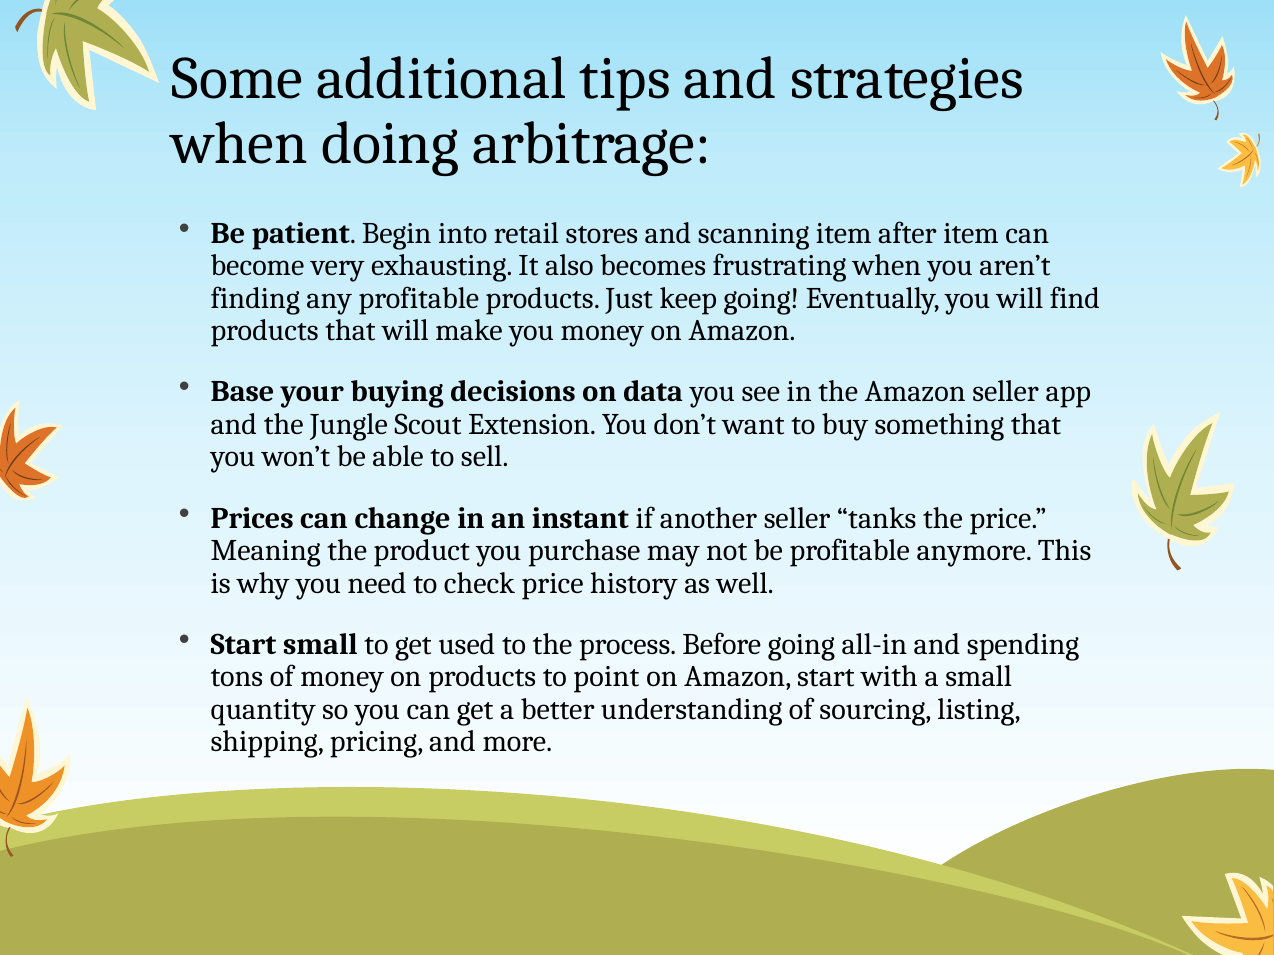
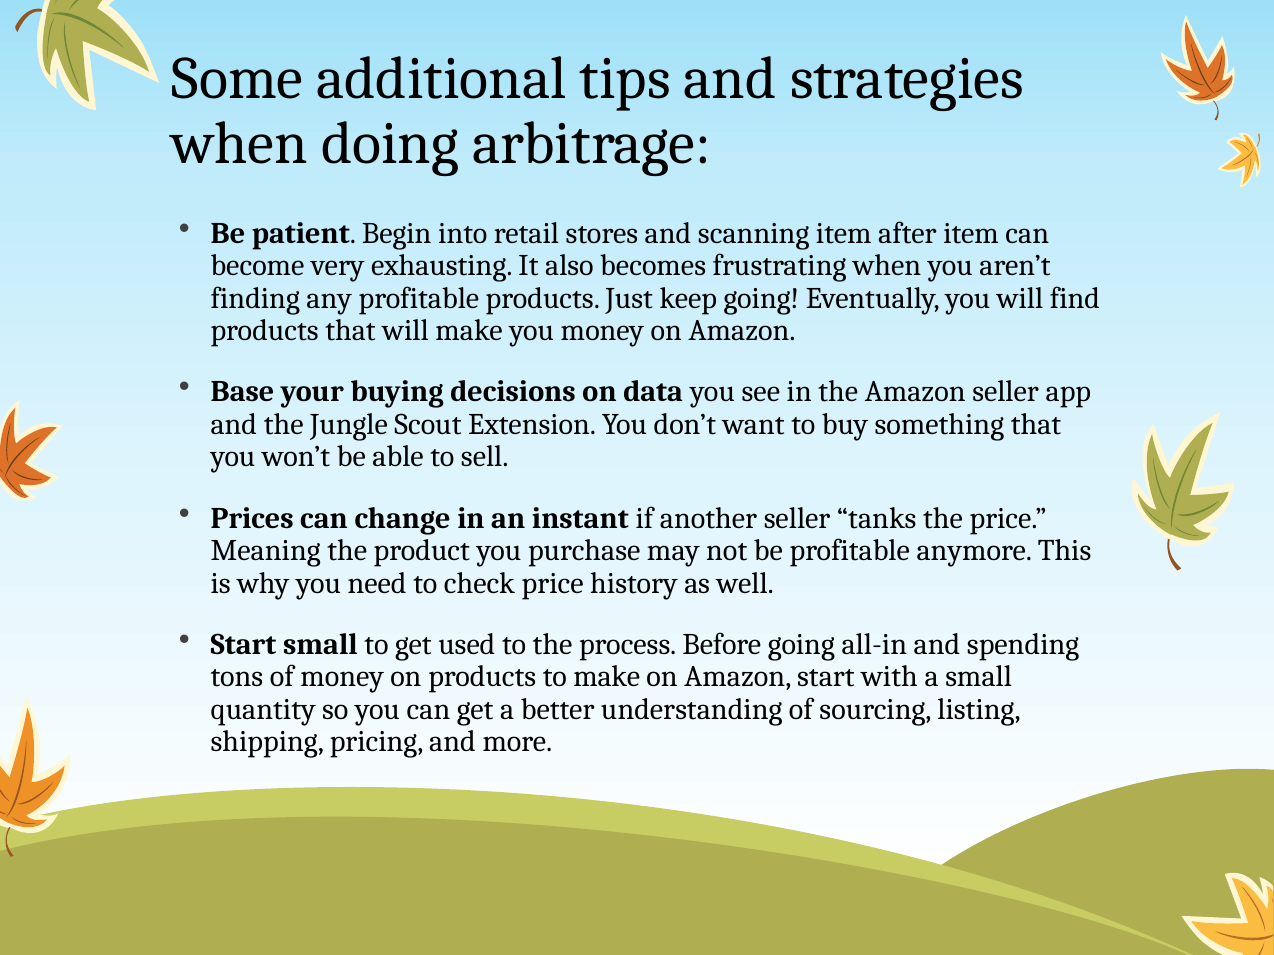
to point: point -> make
